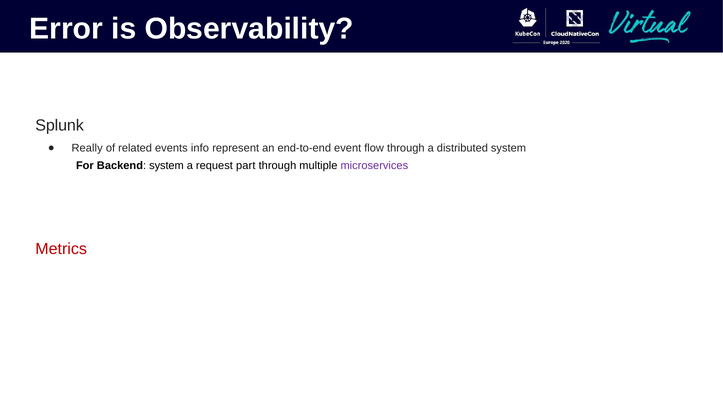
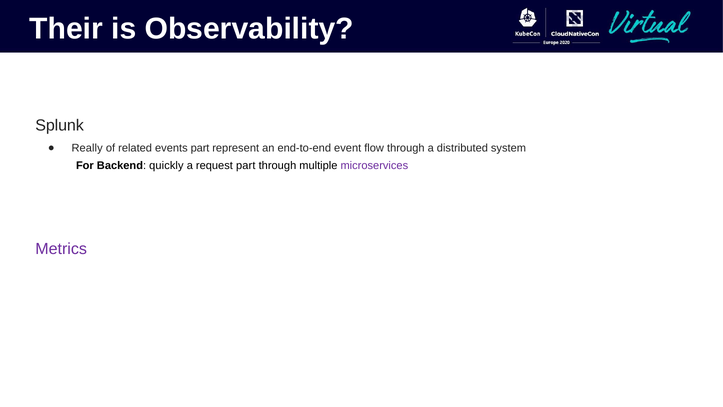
Error: Error -> Their
events info: info -> part
Backend system: system -> quickly
Metrics colour: red -> purple
